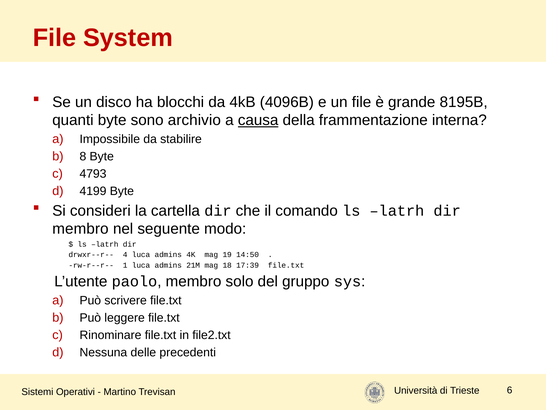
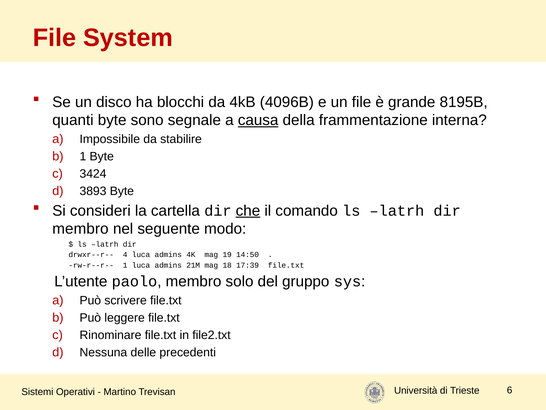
archivio: archivio -> segnale
8 at (83, 156): 8 -> 1
4793: 4793 -> 3424
4199: 4199 -> 3893
che underline: none -> present
